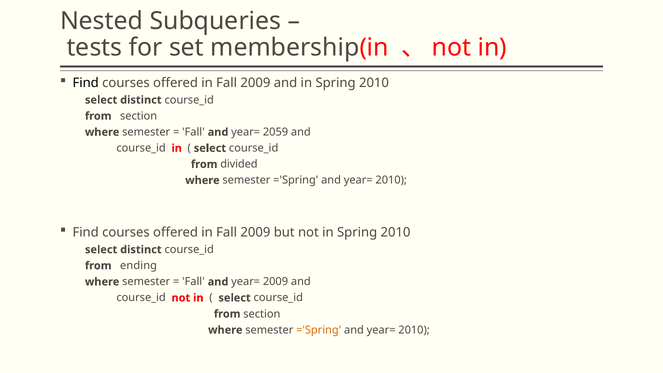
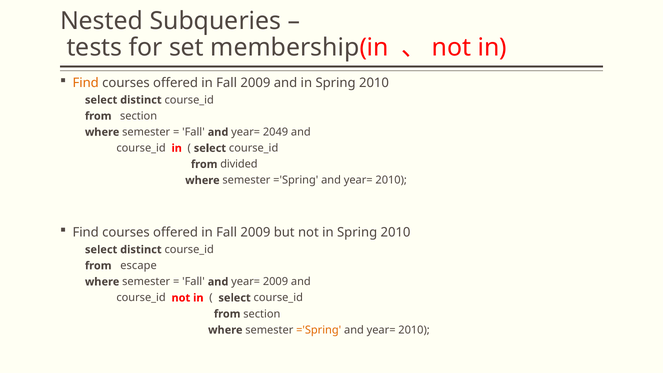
Find at (86, 83) colour: black -> orange
2059: 2059 -> 2049
ending: ending -> escape
